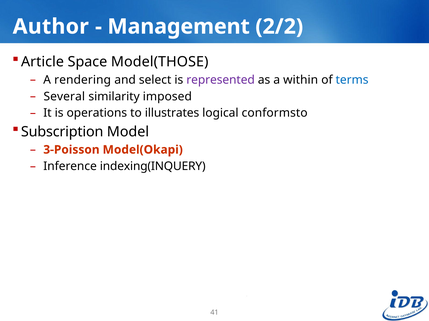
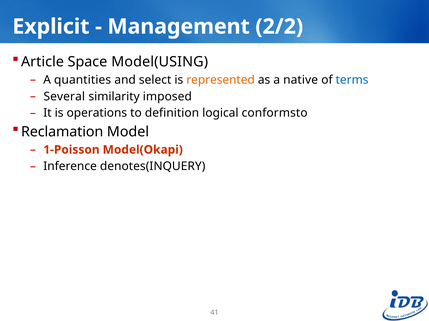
Author: Author -> Explicit
Model(THOSE: Model(THOSE -> Model(USING
rendering: rendering -> quantities
represented colour: purple -> orange
within: within -> native
illustrates: illustrates -> definition
Subscription: Subscription -> Reclamation
3-Poisson: 3-Poisson -> 1-Poisson
indexing(INQUERY: indexing(INQUERY -> denotes(INQUERY
